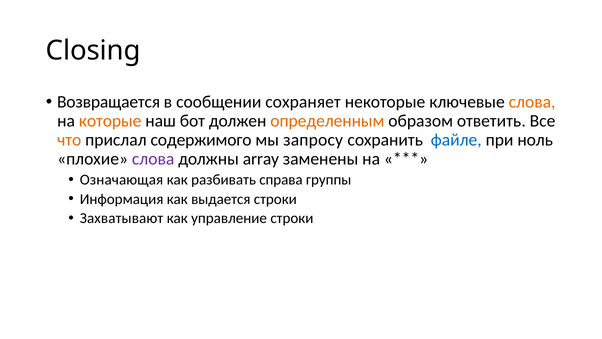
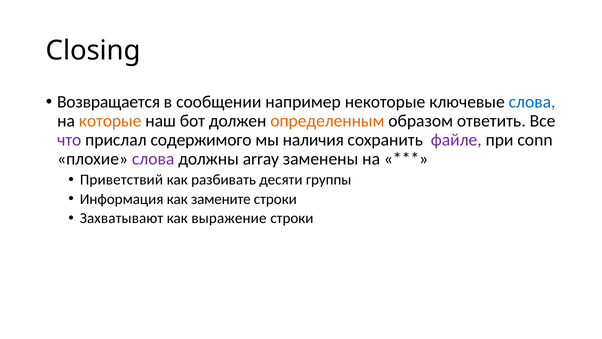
сохраняет: сохраняет -> например
слова at (532, 102) colour: orange -> blue
что colour: orange -> purple
запросу: запросу -> наличия
файле colour: blue -> purple
ноль: ноль -> conn
Означающая: Означающая -> Приветствий
справа: справа -> десяти
выдается: выдается -> замените
управление: управление -> выражение
